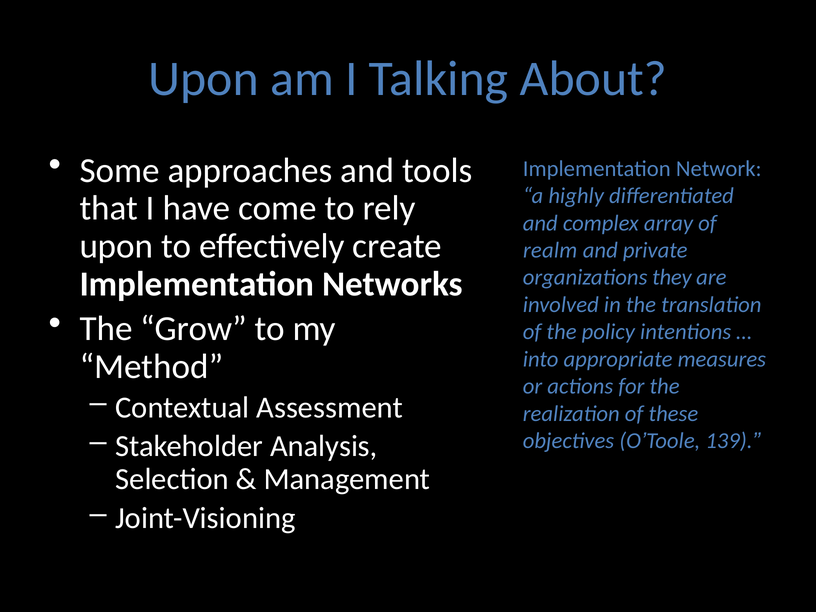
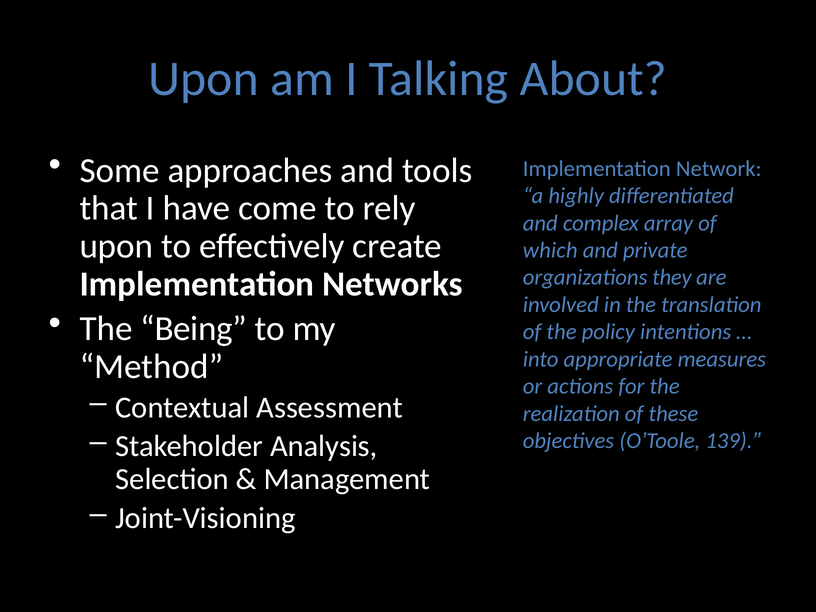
realm: realm -> which
Grow: Grow -> Being
